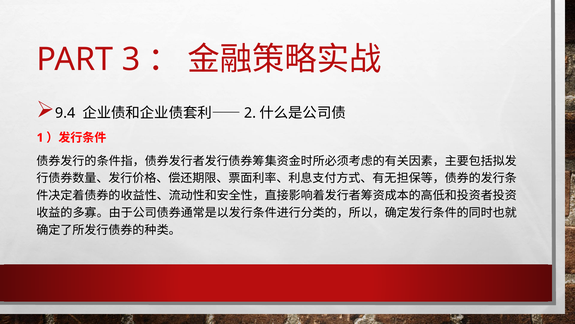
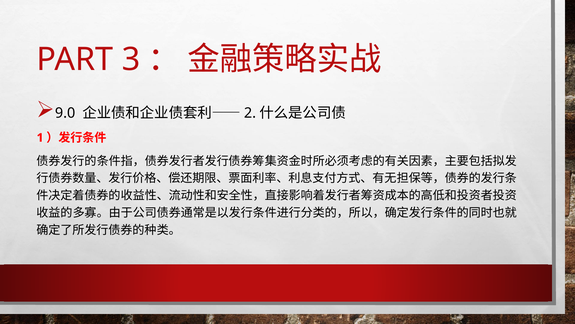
9.4: 9.4 -> 9.0
